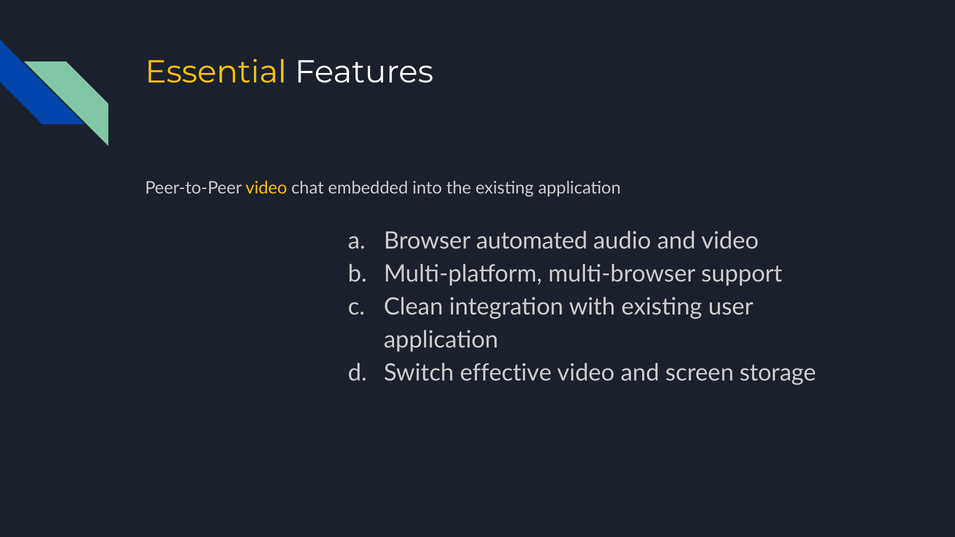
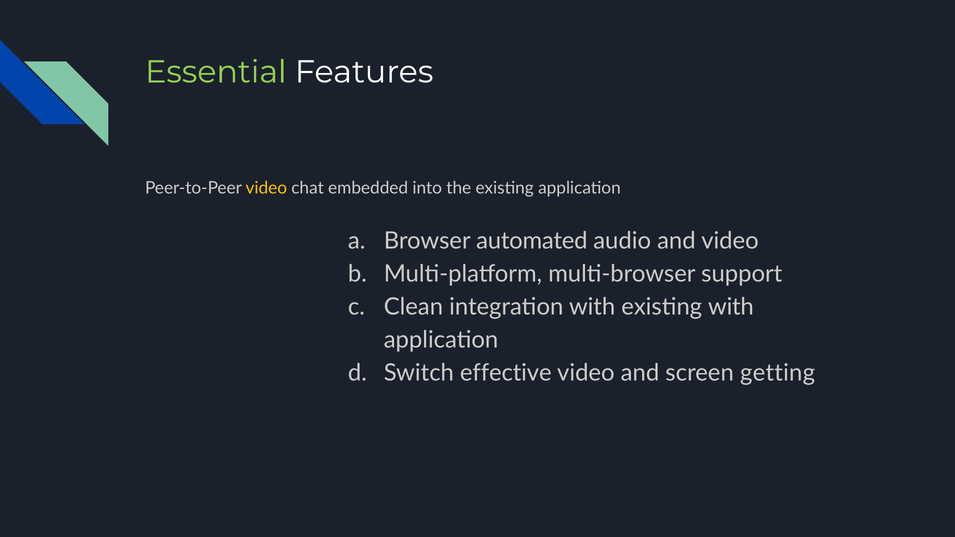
Essential colour: yellow -> light green
existing user: user -> with
storage: storage -> getting
